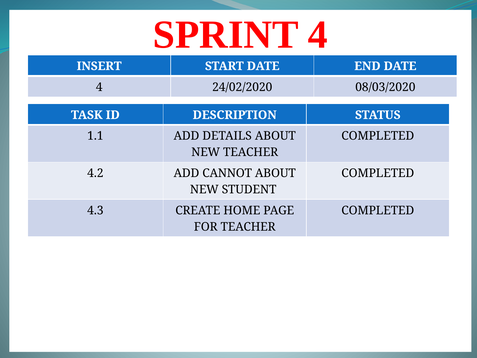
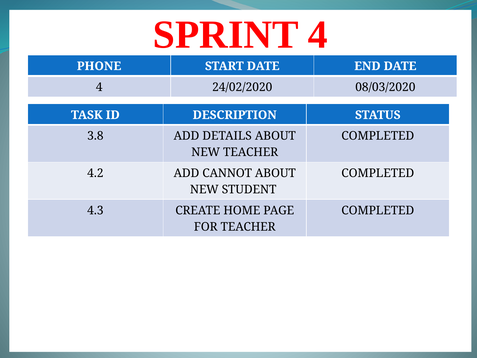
INSERT: INSERT -> PHONE
1.1: 1.1 -> 3.8
